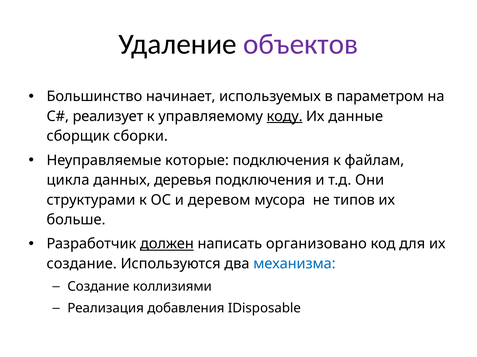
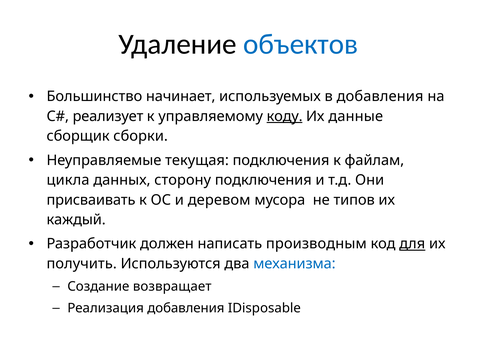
объектов colour: purple -> blue
в параметром: параметром -> добавления
которые: которые -> текущая
деревья: деревья -> сторону
структурами: структурами -> присваивать
больше: больше -> каждый
должен underline: present -> none
организовано: организовано -> производным
для underline: none -> present
создание at (82, 264): создание -> получить
коллизиями: коллизиями -> возвращает
